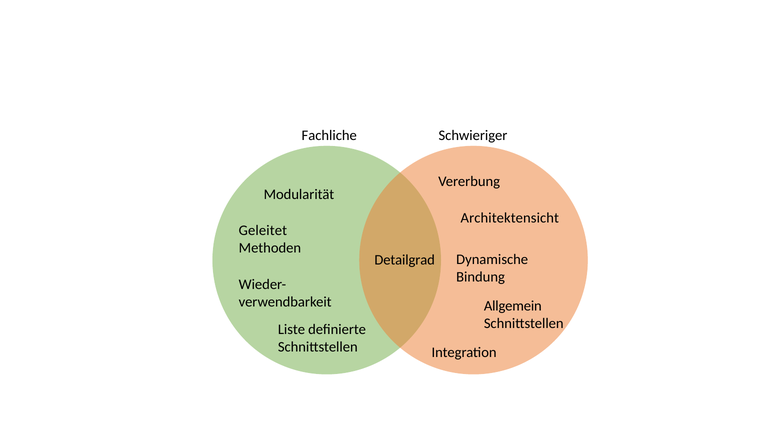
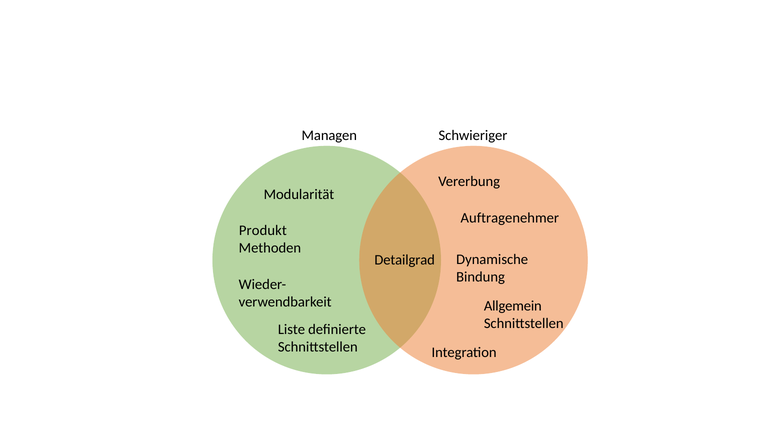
Fachliche: Fachliche -> Managen
Architektensicht: Architektensicht -> Auftragenehmer
Geleitet: Geleitet -> Produkt
